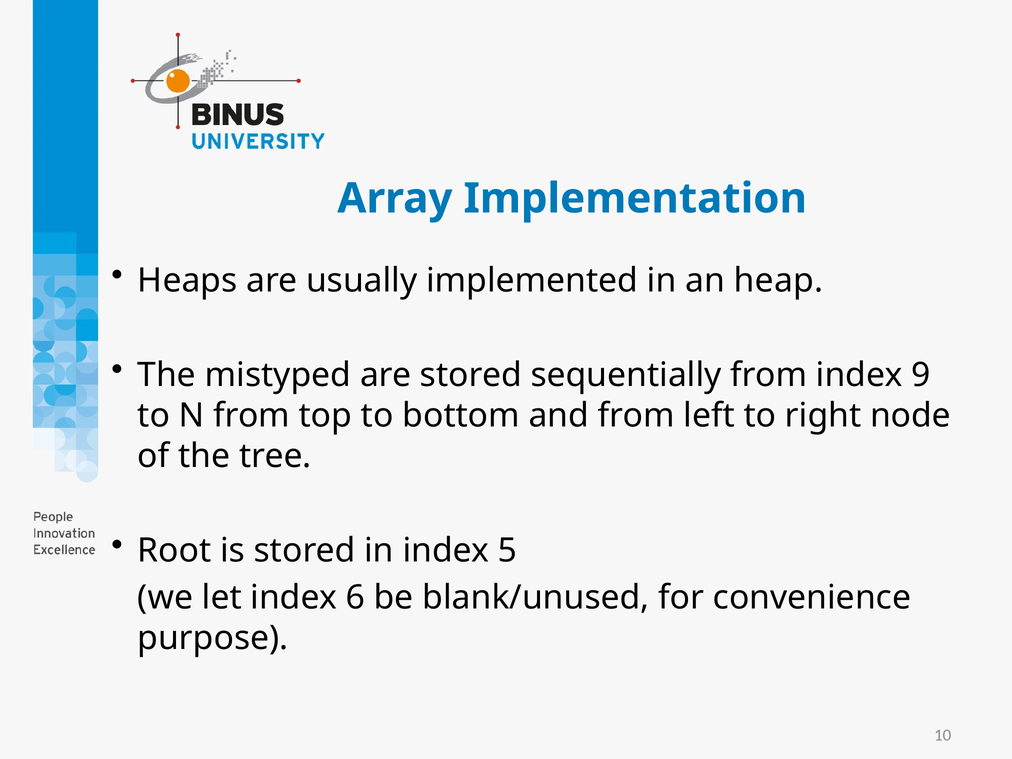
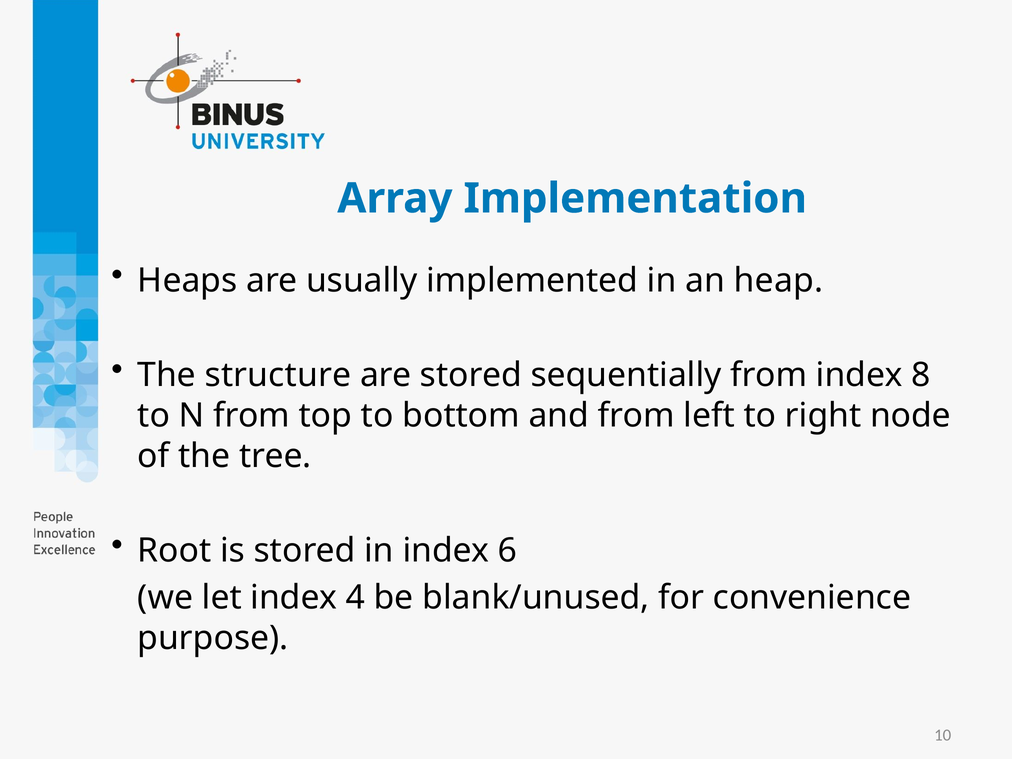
mistyped: mistyped -> structure
9: 9 -> 8
5: 5 -> 6
6: 6 -> 4
